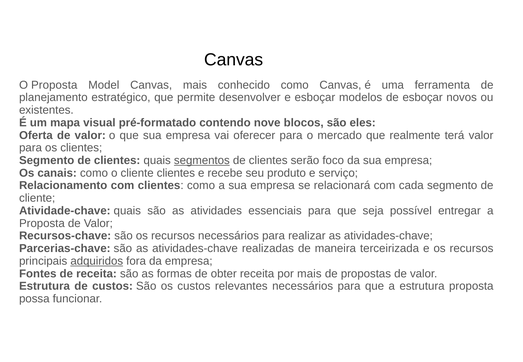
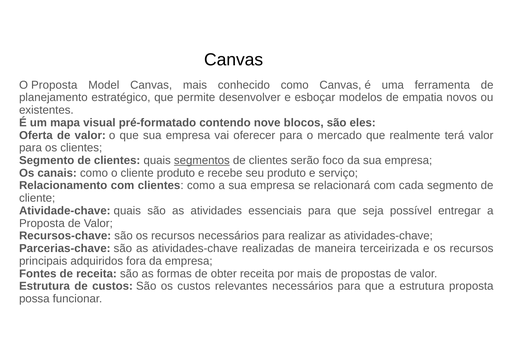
de esboçar: esboçar -> empatia
cliente clientes: clientes -> produto
adquiridos underline: present -> none
